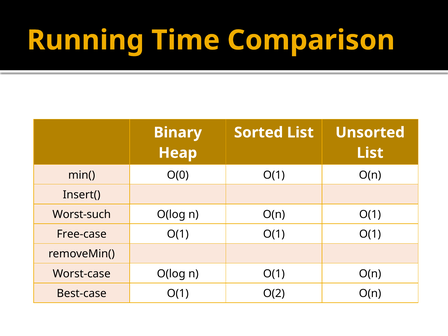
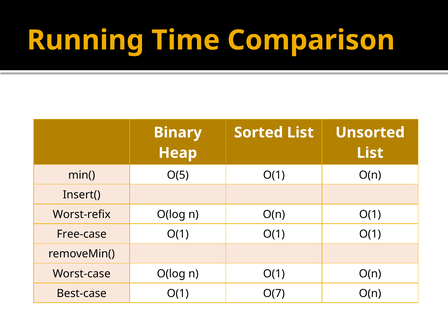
O(0: O(0 -> O(5
Worst-such: Worst-such -> Worst-refix
O(2: O(2 -> O(7
